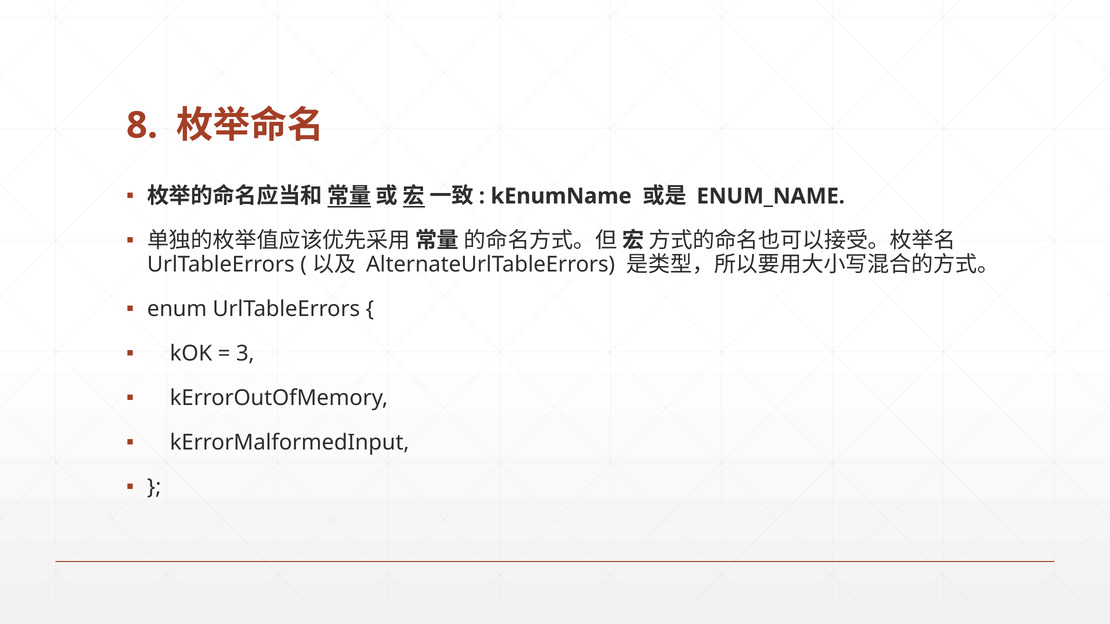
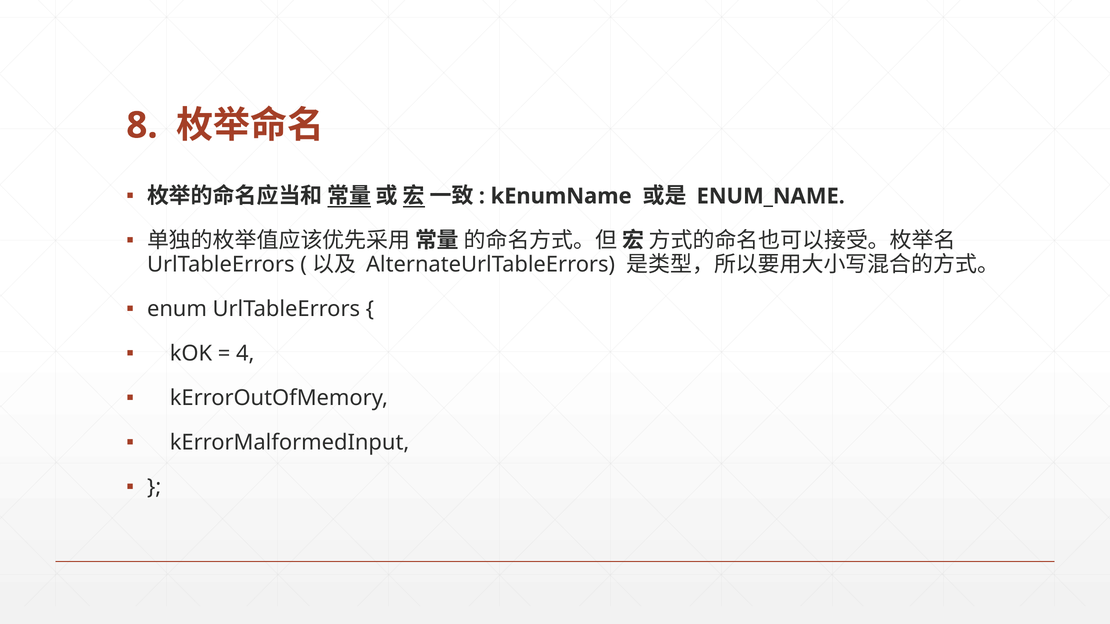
3: 3 -> 4
